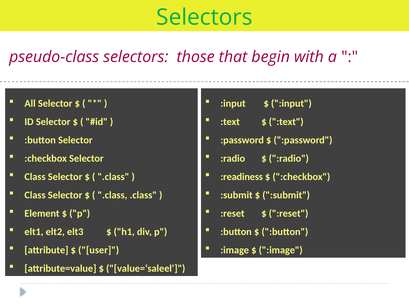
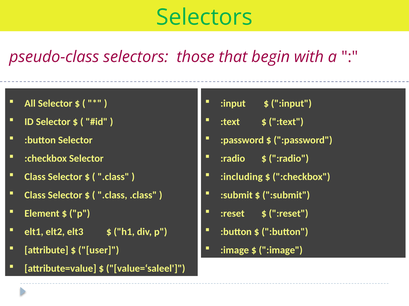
:readiness: :readiness -> :including
